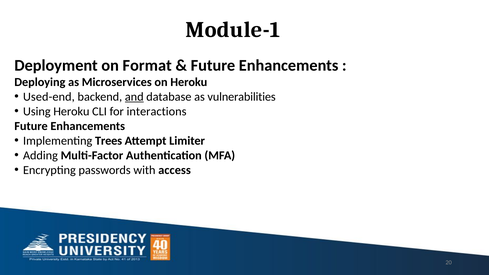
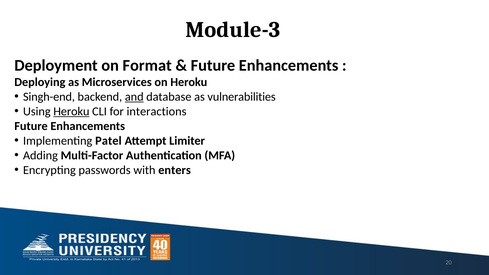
Module-1: Module-1 -> Module-3
Used-end: Used-end -> Singh-end
Heroku at (71, 111) underline: none -> present
Trees: Trees -> Patel
access: access -> enters
